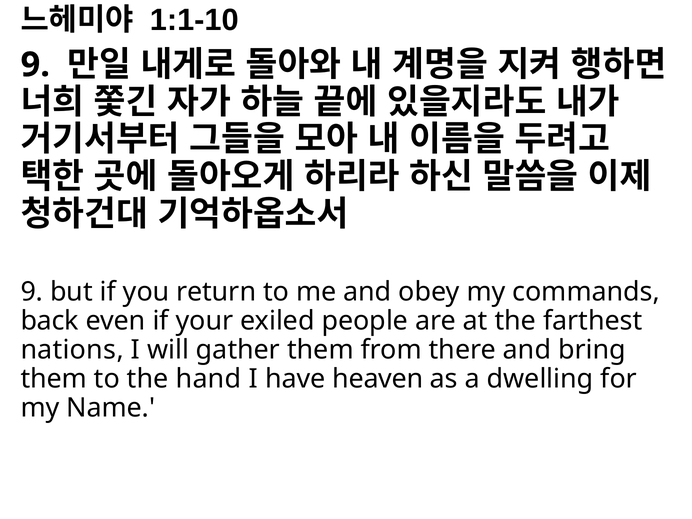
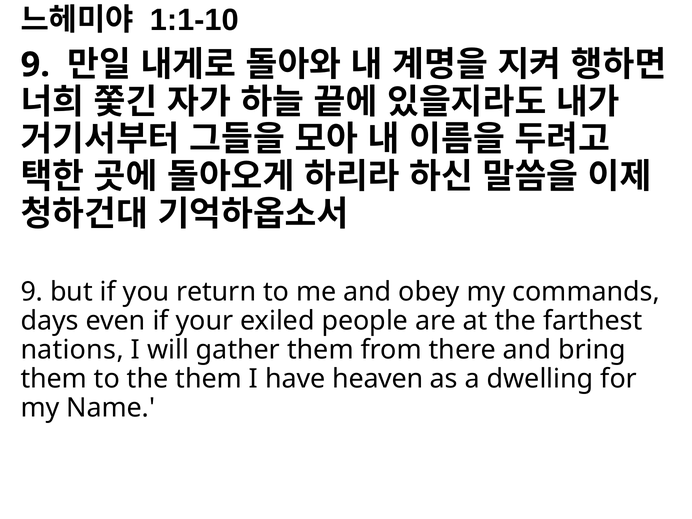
back: back -> days
the hand: hand -> them
